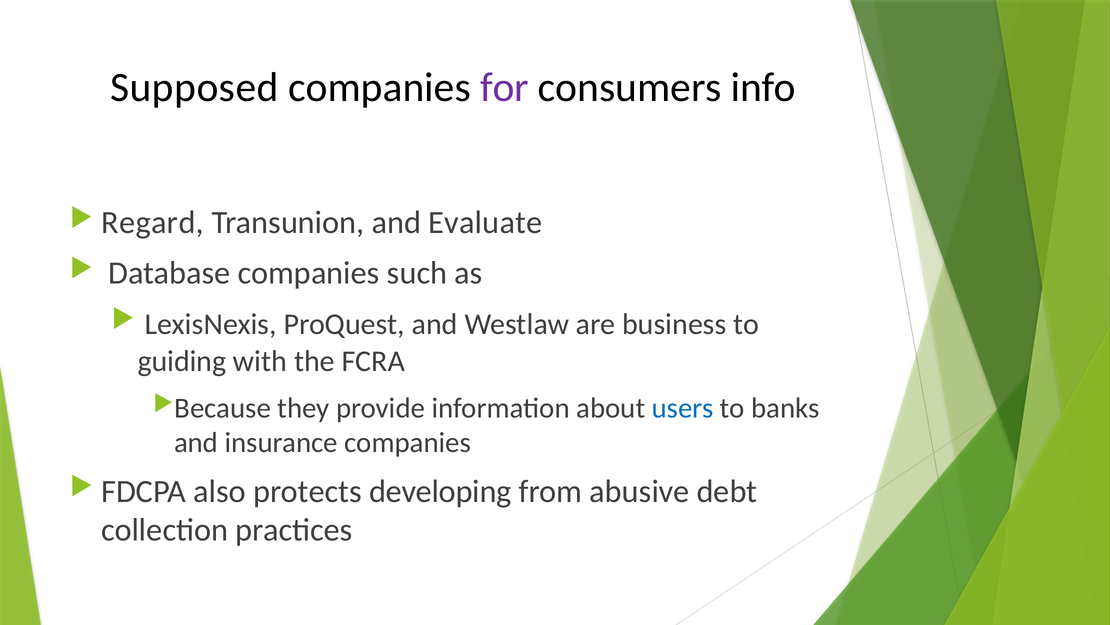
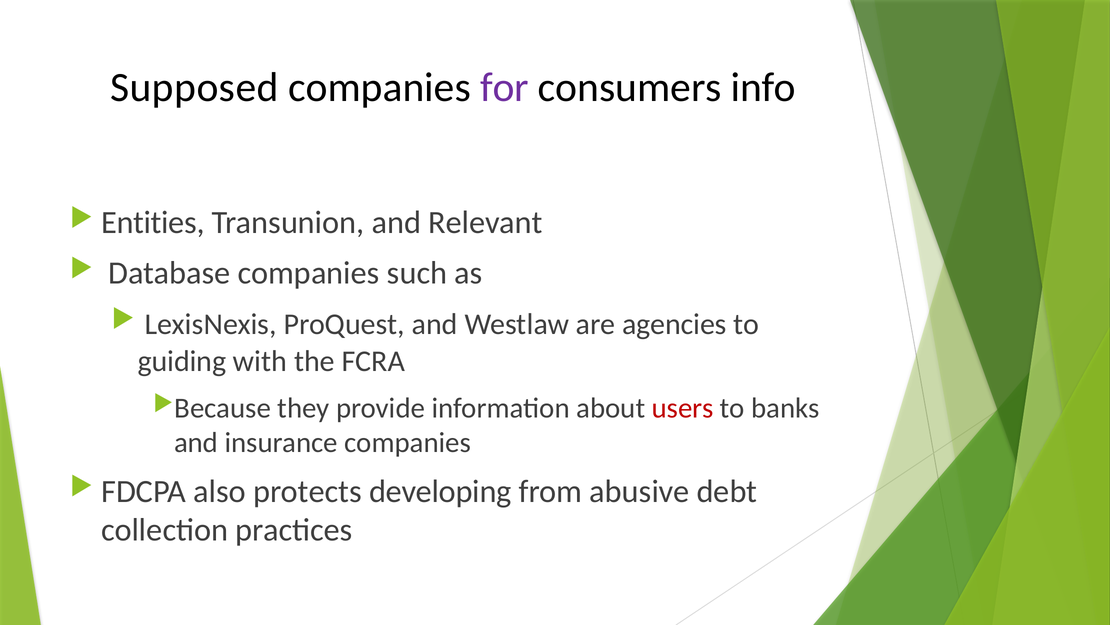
Regard: Regard -> Entities
Evaluate: Evaluate -> Relevant
business: business -> agencies
users colour: blue -> red
